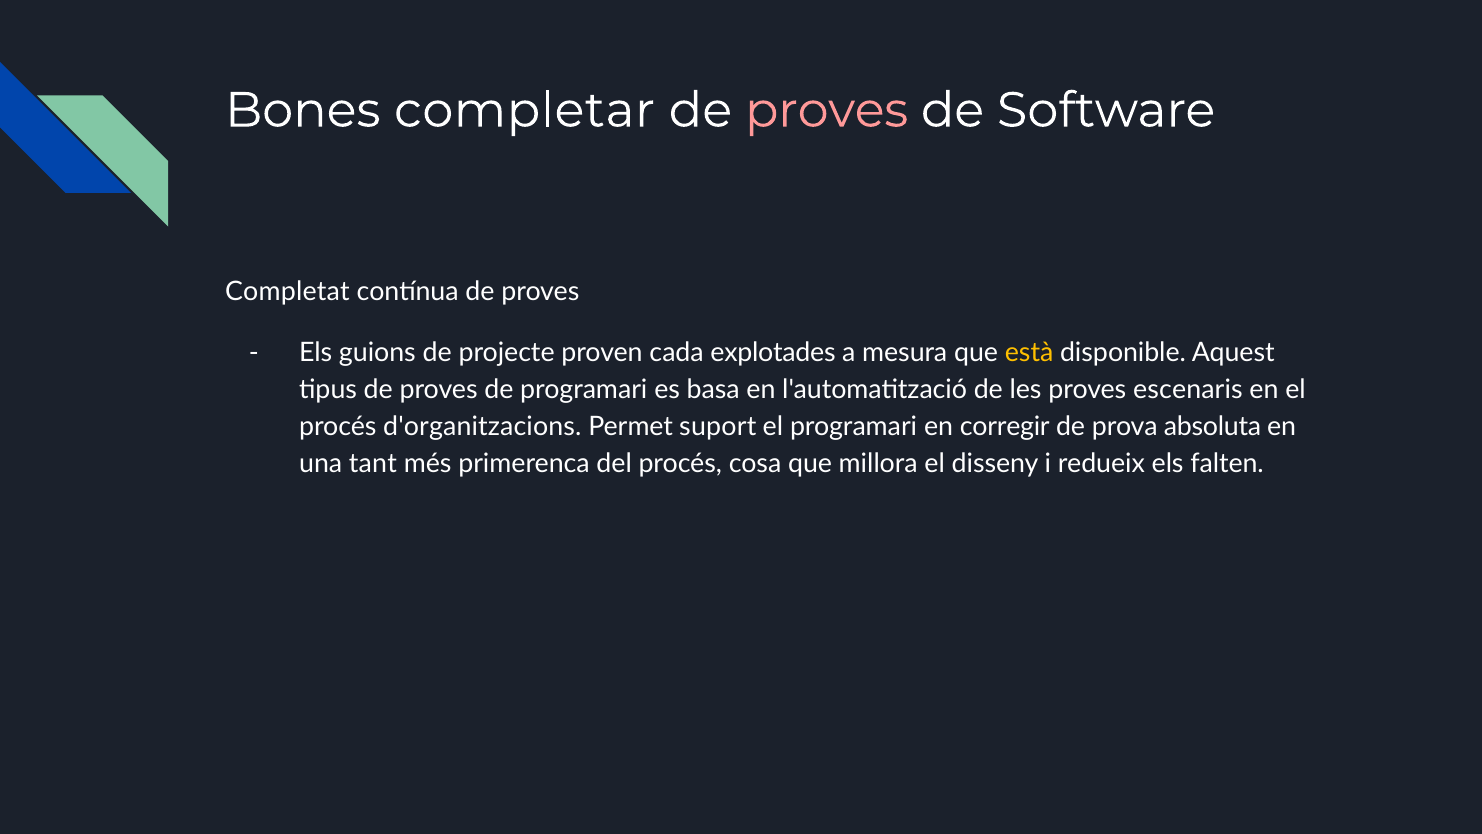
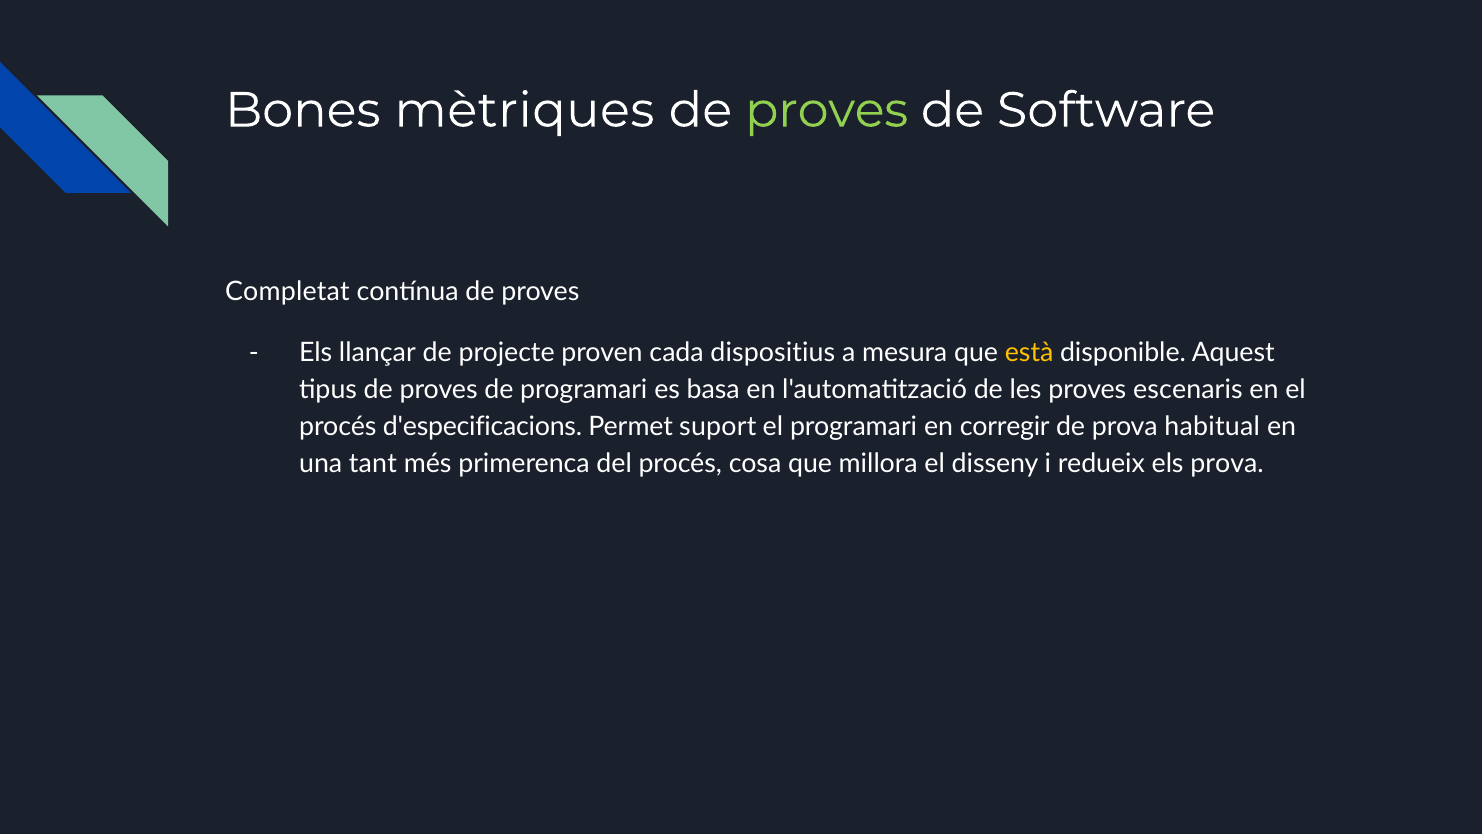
completar: completar -> mètriques
proves at (827, 110) colour: pink -> light green
guions: guions -> llançar
explotades: explotades -> dispositius
d'organitzacions: d'organitzacions -> d'especificacions
absoluta: absoluta -> habitual
els falten: falten -> prova
